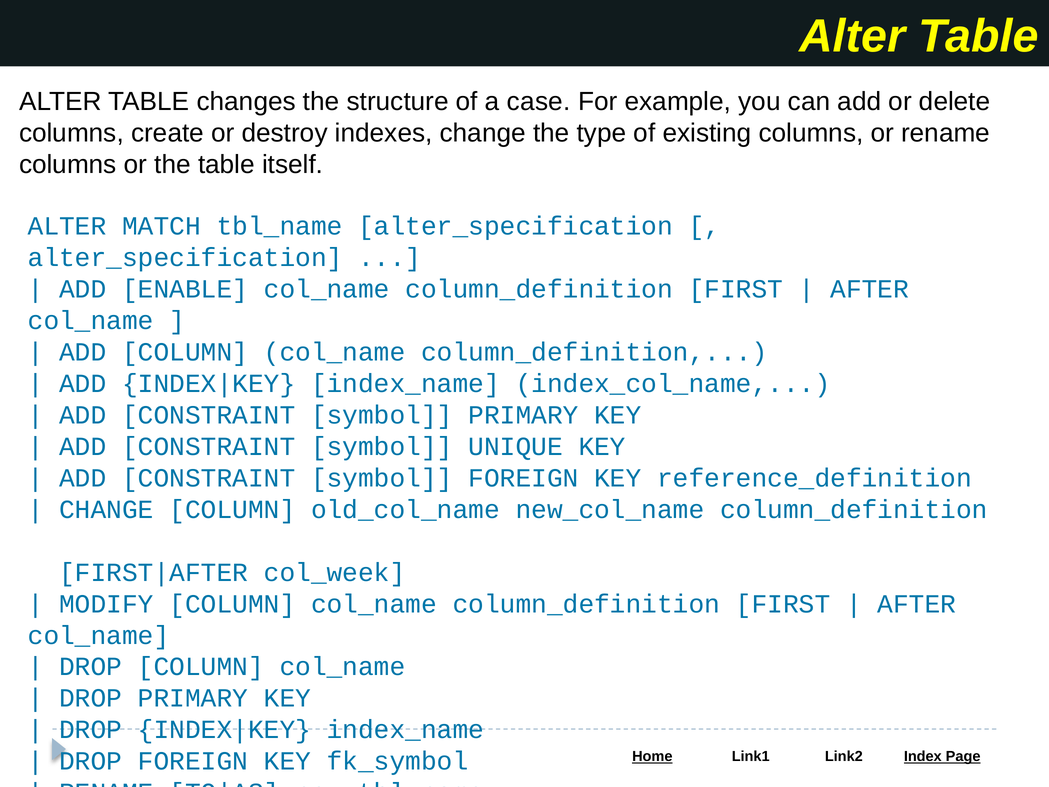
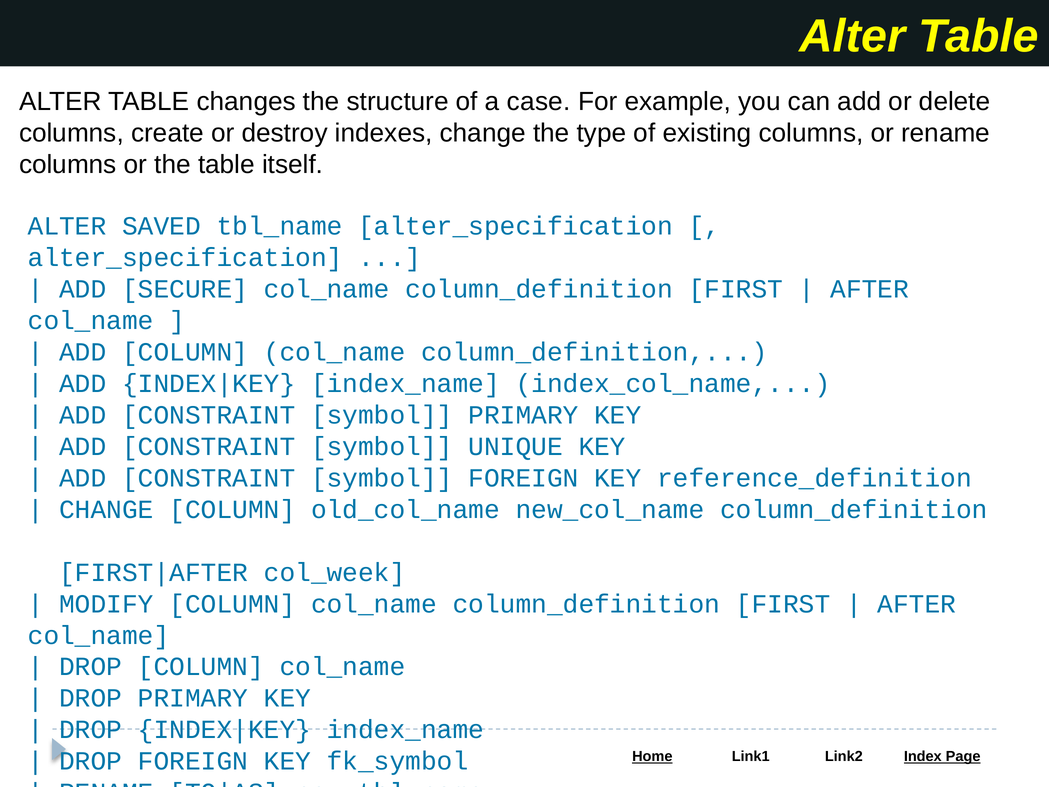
MATCH: MATCH -> SAVED
ENABLE: ENABLE -> SECURE
